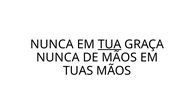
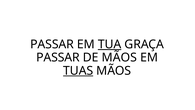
NUNCA at (52, 44): NUNCA -> PASSAR
NUNCA at (58, 57): NUNCA -> PASSAR
TUAS underline: none -> present
